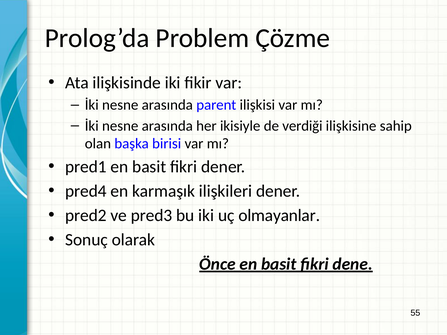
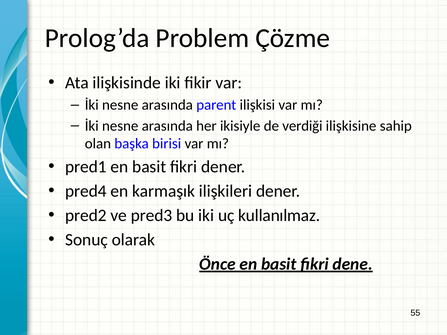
olmayanlar: olmayanlar -> kullanılmaz
